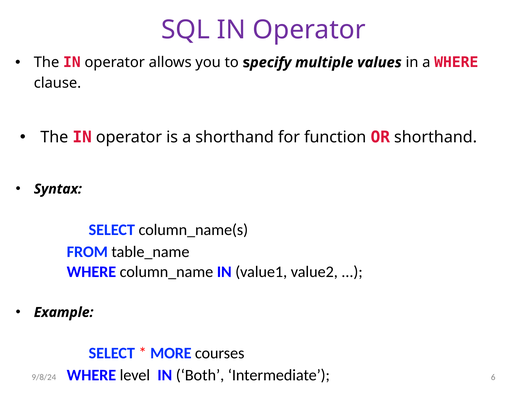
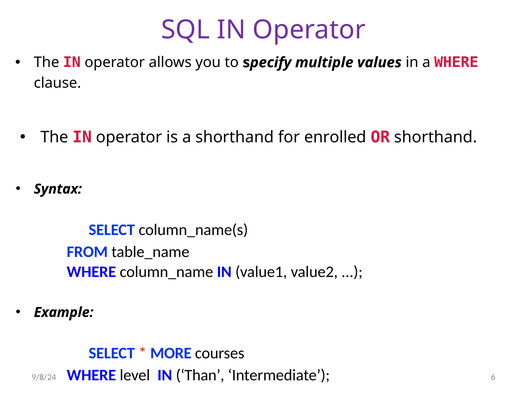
function: function -> enrolled
Both: Both -> Than
